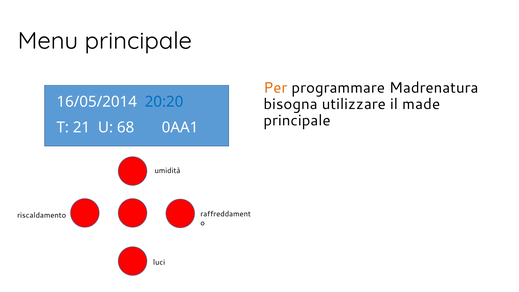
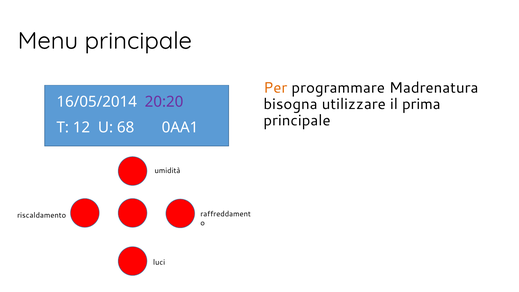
20:20 colour: blue -> purple
made: made -> prima
21: 21 -> 12
